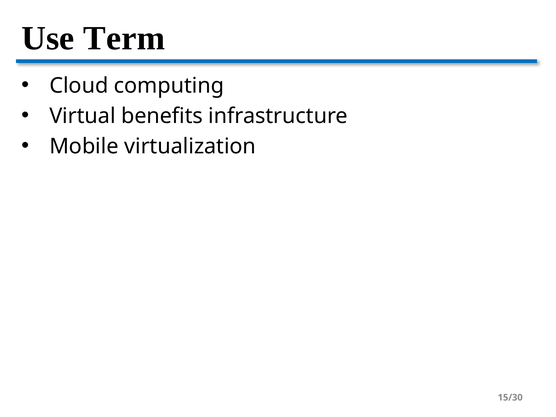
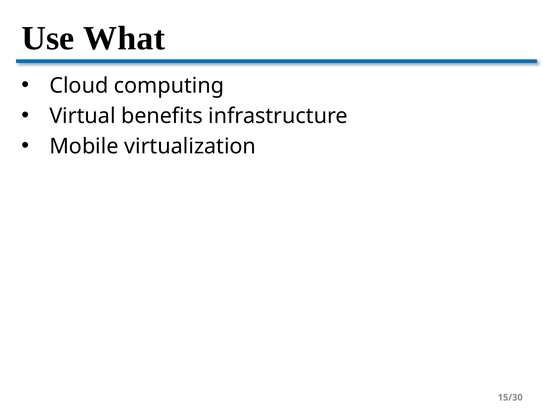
Term: Term -> What
